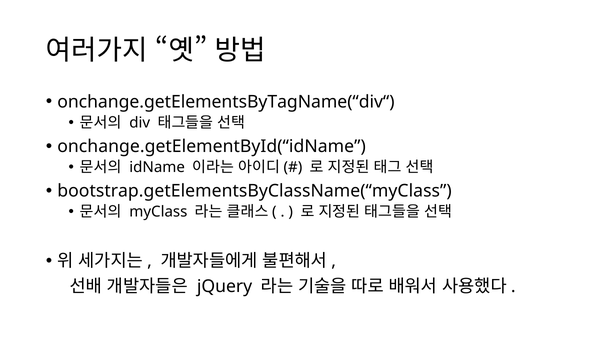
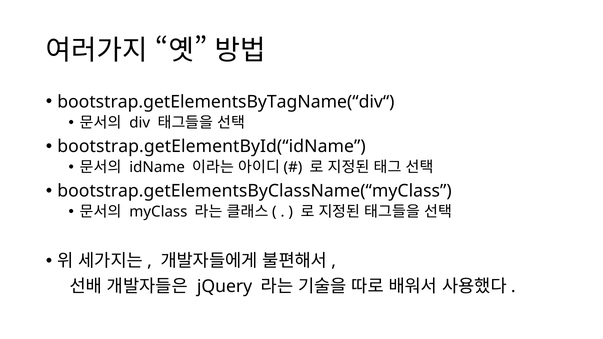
onchange.getElementsByTagName(“div“: onchange.getElementsByTagName(“div“ -> bootstrap.getElementsByTagName(“div“
onchange.getElementById(“idName: onchange.getElementById(“idName -> bootstrap.getElementById(“idName
